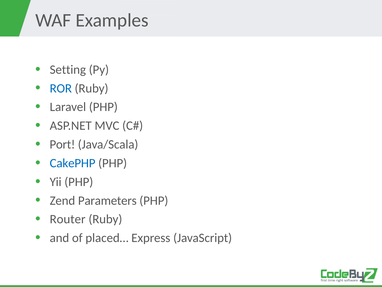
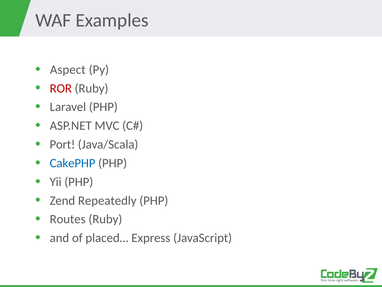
Setting: Setting -> Aspect
ROR colour: blue -> red
Parameters: Parameters -> Repeatedly
Router: Router -> Routes
